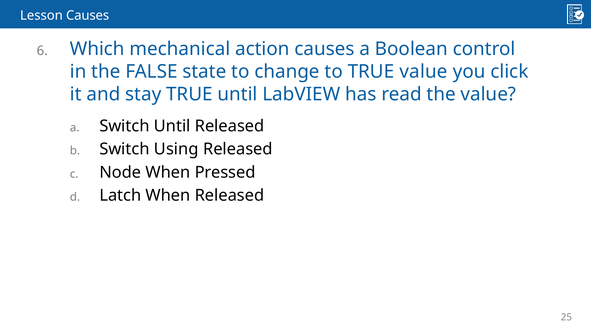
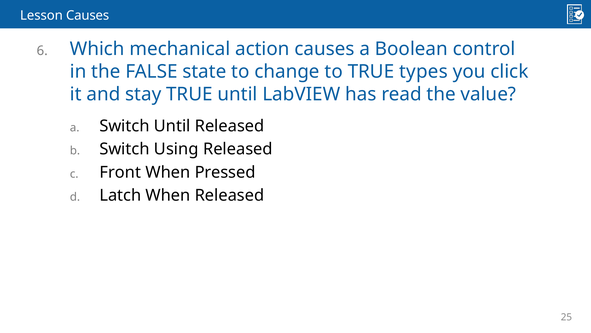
TRUE value: value -> types
Node: Node -> Front
